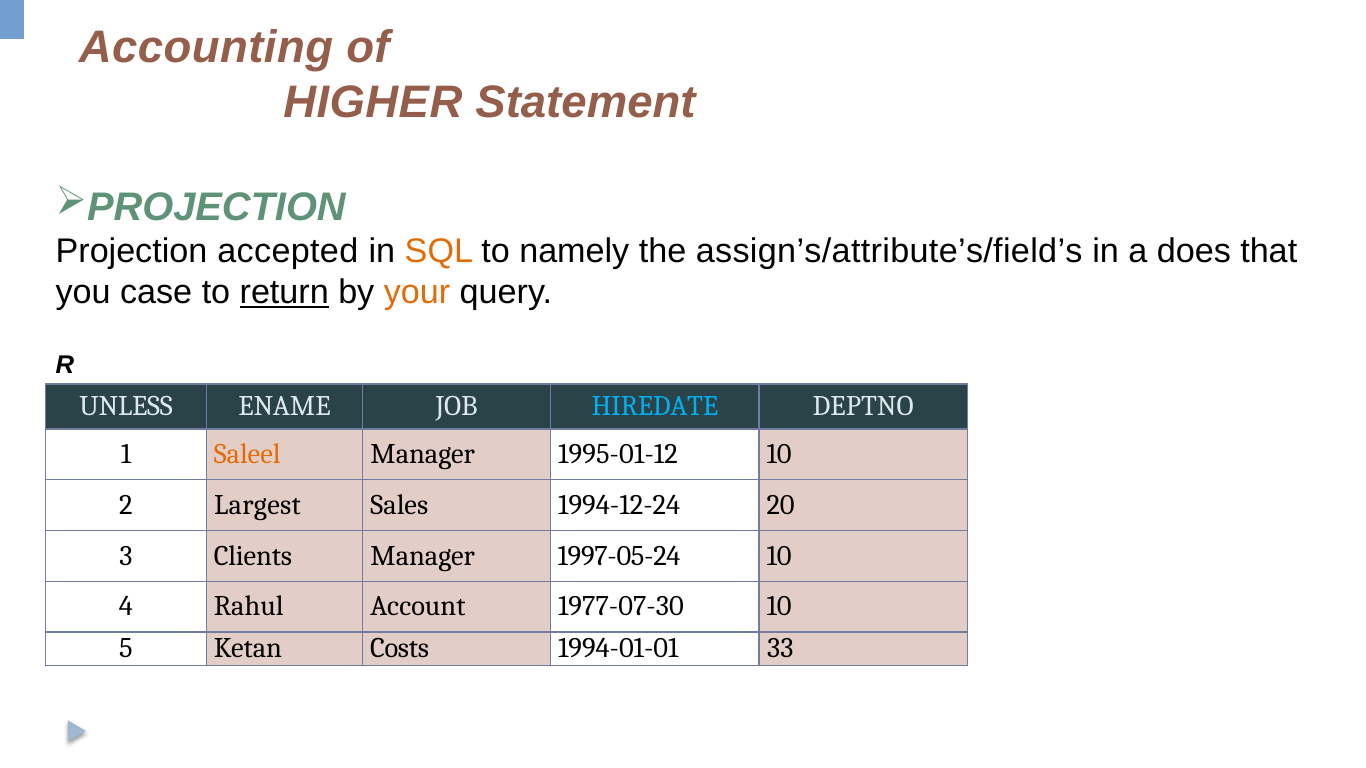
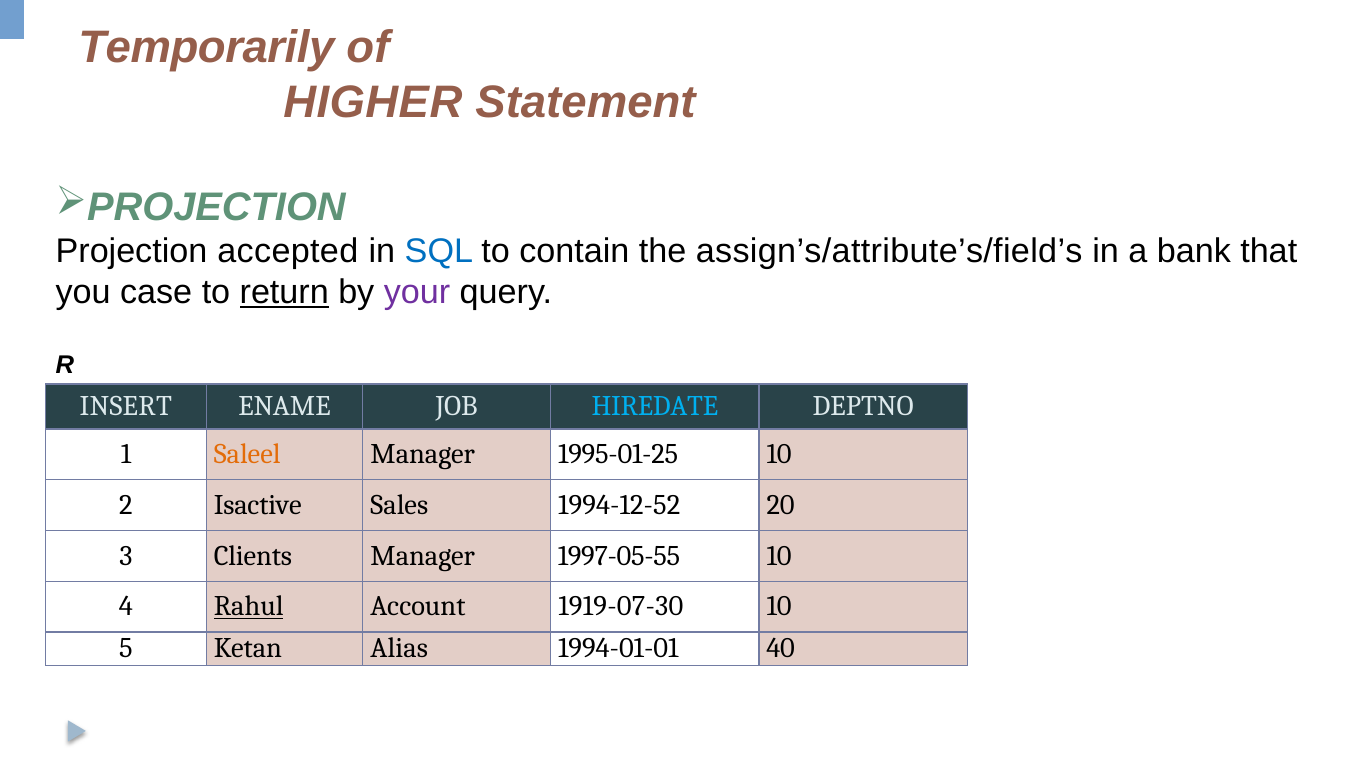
Accounting: Accounting -> Temporarily
SQL colour: orange -> blue
namely: namely -> contain
does: does -> bank
your colour: orange -> purple
UNLESS: UNLESS -> INSERT
1995-01-12: 1995-01-12 -> 1995-01-25
Largest: Largest -> Isactive
1994-12-24: 1994-12-24 -> 1994-12-52
1997-05-24: 1997-05-24 -> 1997-05-55
Rahul underline: none -> present
1977-07-30: 1977-07-30 -> 1919-07-30
Costs: Costs -> Alias
33: 33 -> 40
